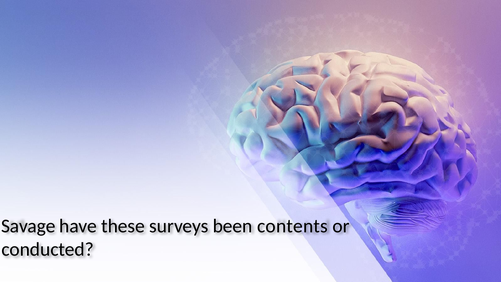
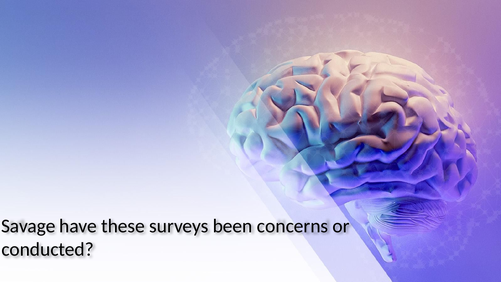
contents: contents -> concerns
